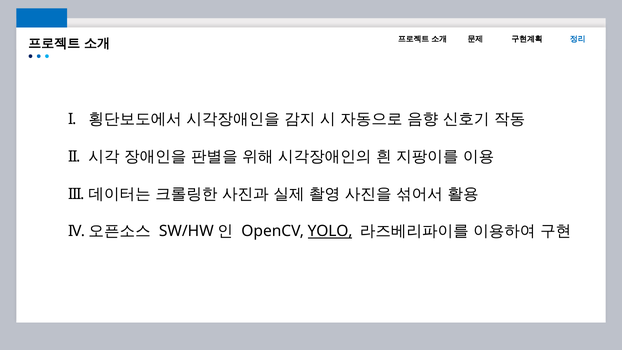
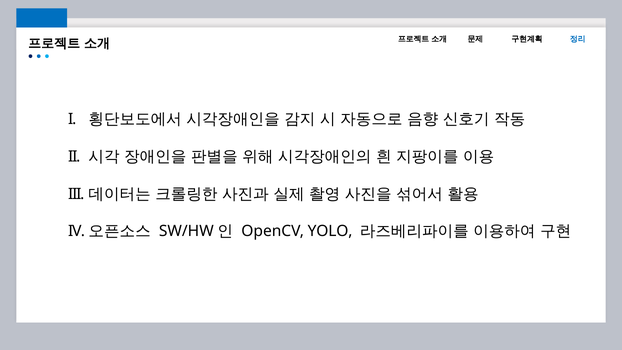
YOLO underline: present -> none
